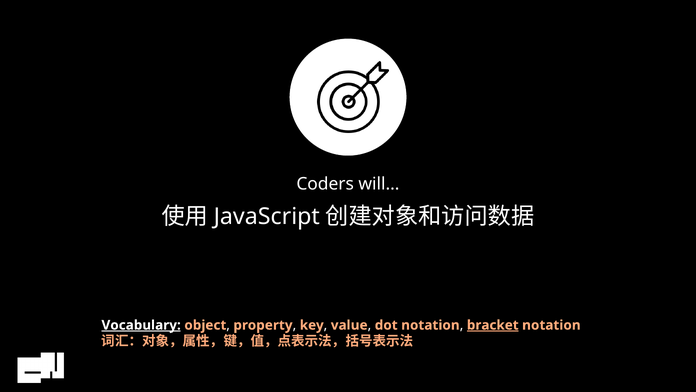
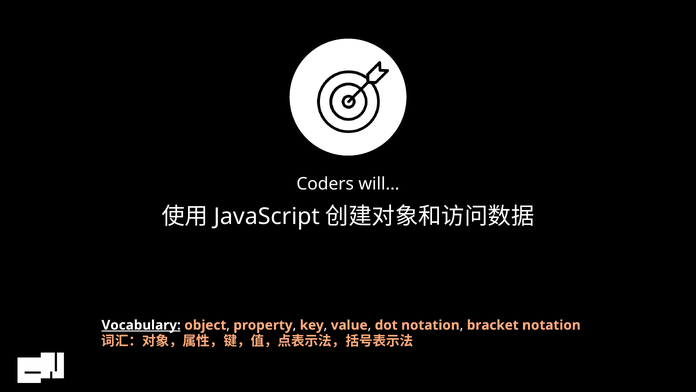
bracket underline: present -> none
